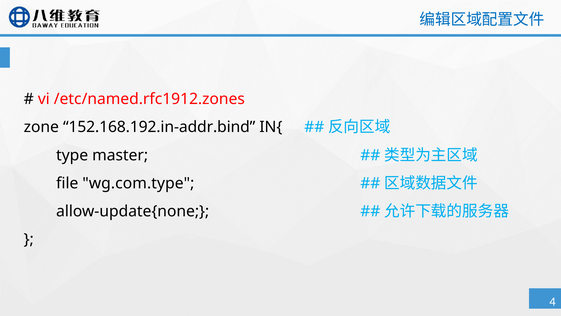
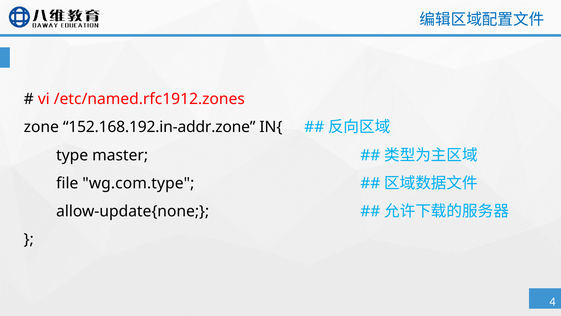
152.168.192.in-addr.bind: 152.168.192.in-addr.bind -> 152.168.192.in-addr.zone
